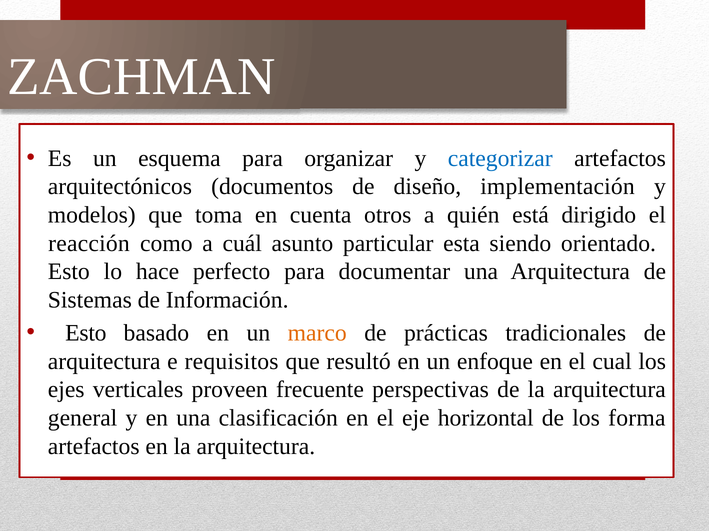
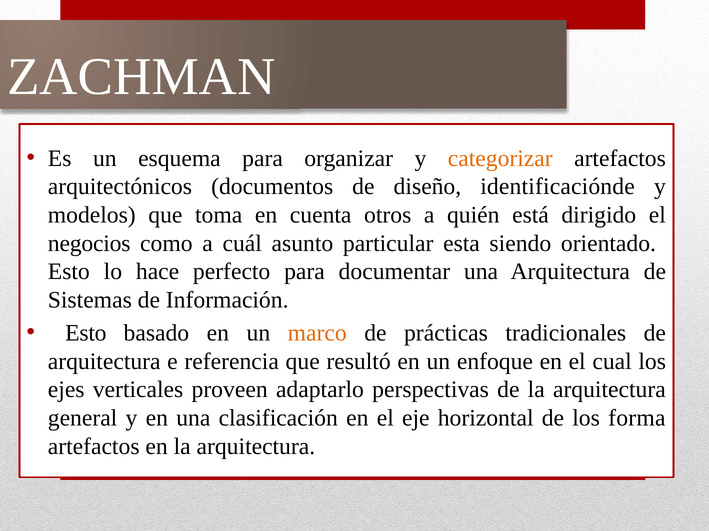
categorizar colour: blue -> orange
implementación: implementación -> identificaciónde
reacción: reacción -> negocios
requisitos: requisitos -> referencia
frecuente: frecuente -> adaptarlo
